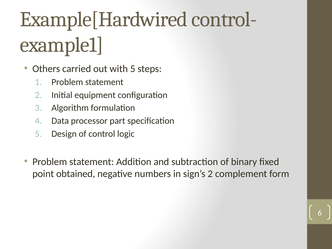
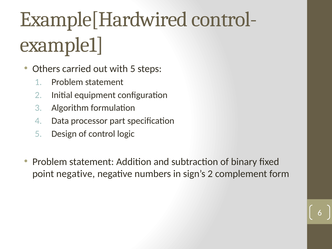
point obtained: obtained -> negative
